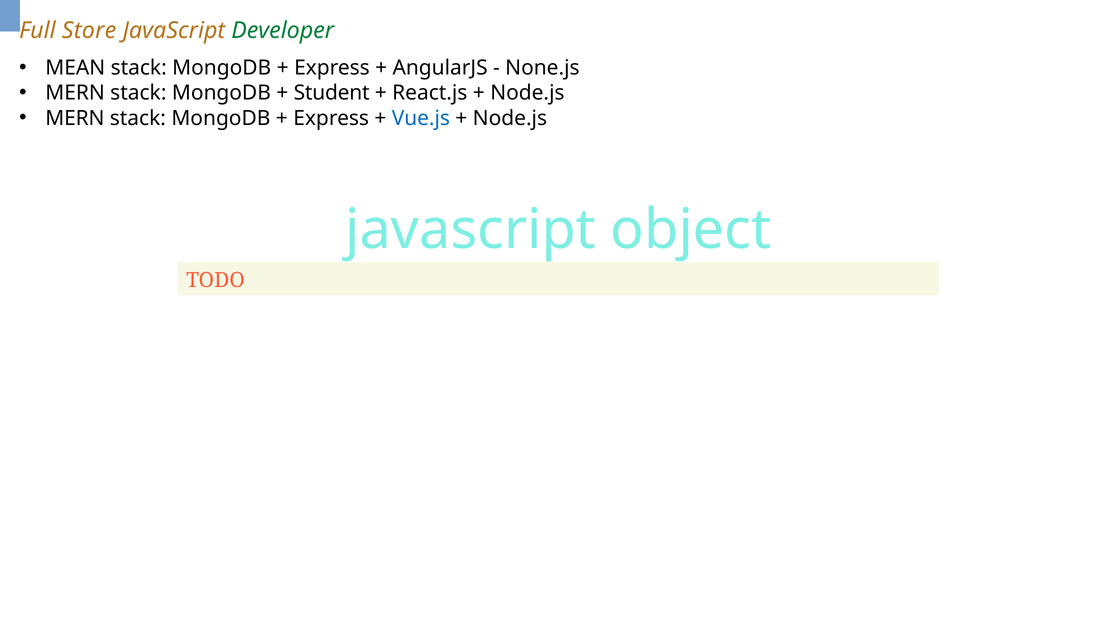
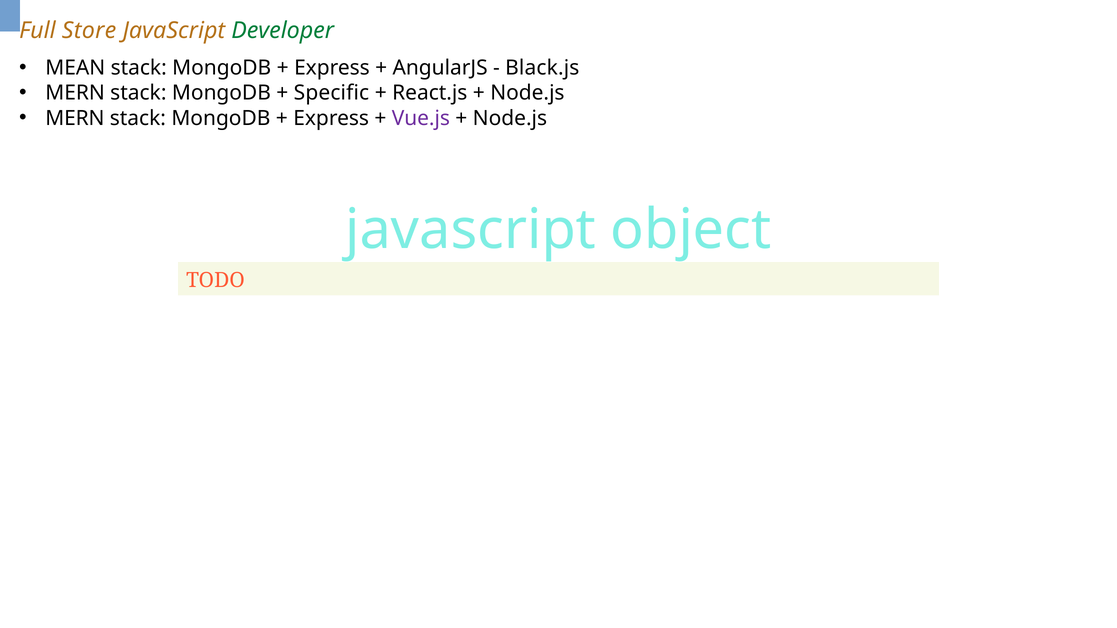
None.js: None.js -> Black.js
Student: Student -> Specific
Vue.js colour: blue -> purple
